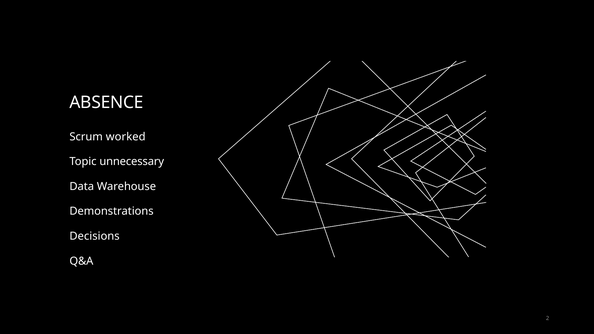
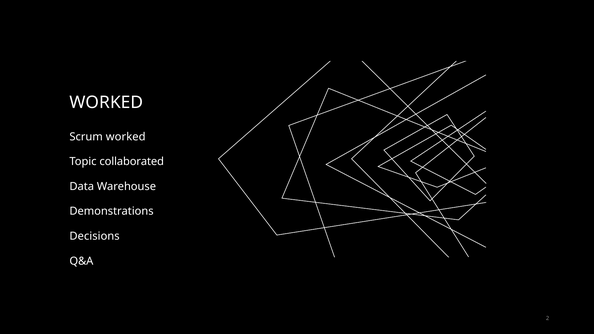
ABSENCE at (106, 103): ABSENCE -> WORKED
unnecessary: unnecessary -> collaborated
